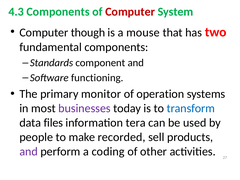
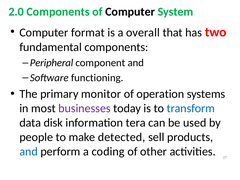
4.3: 4.3 -> 2.0
Computer at (130, 12) colour: red -> black
though: though -> format
mouse: mouse -> overall
Standards: Standards -> Peripheral
files: files -> disk
recorded: recorded -> detected
and at (29, 151) colour: purple -> blue
